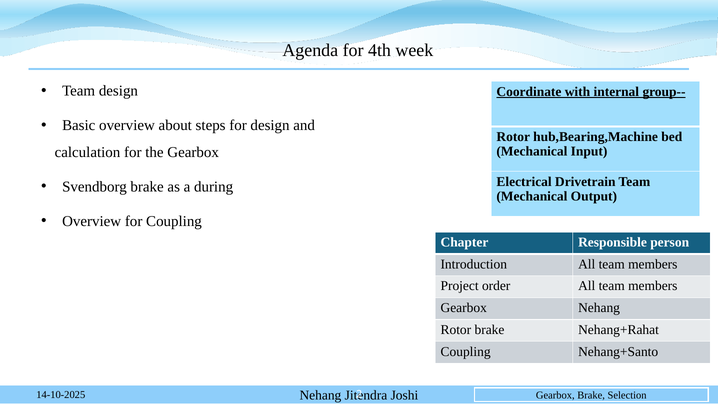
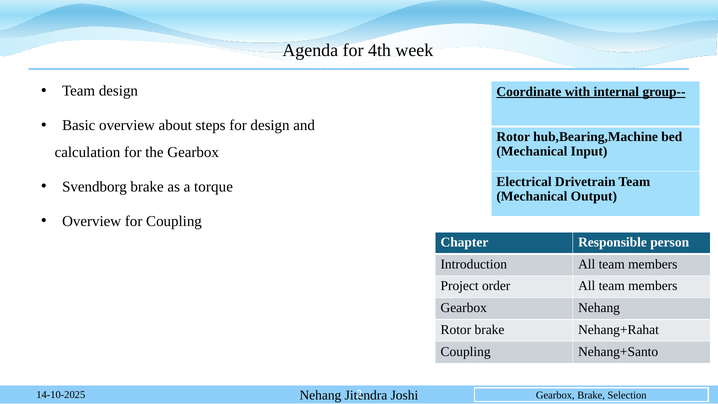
during: during -> torque
